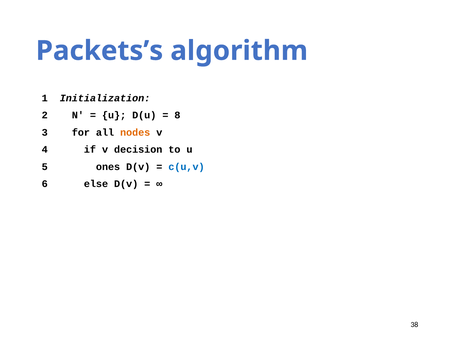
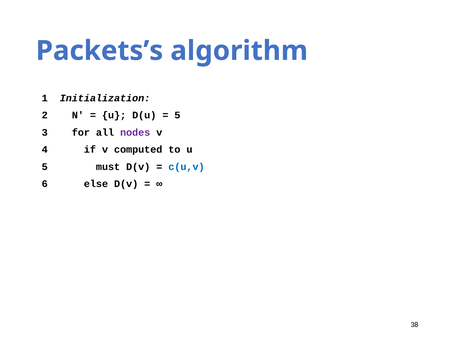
8 at (177, 115): 8 -> 5
nodes colour: orange -> purple
decision: decision -> computed
ones: ones -> must
